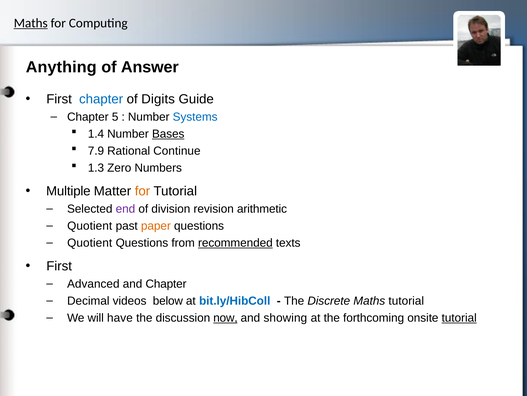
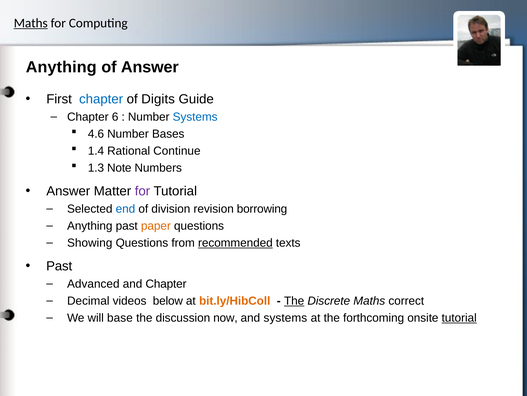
5: 5 -> 6
1.4: 1.4 -> 4.6
Bases underline: present -> none
7.9: 7.9 -> 1.4
Zero: Zero -> Note
Multiple at (68, 191): Multiple -> Answer
for at (142, 191) colour: orange -> purple
end colour: purple -> blue
arithmetic: arithmetic -> borrowing
Quotient at (90, 225): Quotient -> Anything
Quotient at (90, 242): Quotient -> Showing
First at (59, 266): First -> Past
bit.ly/HibColl colour: blue -> orange
The at (294, 300) underline: none -> present
Maths tutorial: tutorial -> correct
have: have -> base
now underline: present -> none
and showing: showing -> systems
